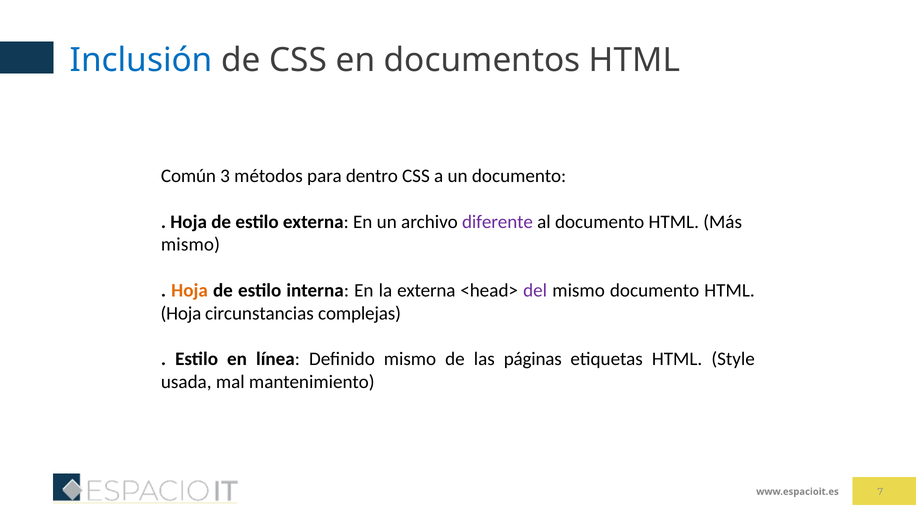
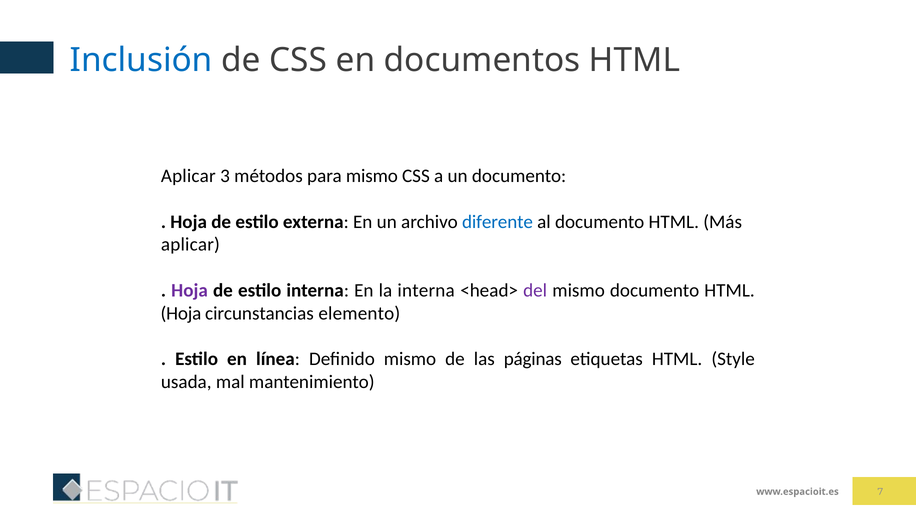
Común at (188, 176): Común -> Aplicar
para dentro: dentro -> mismo
diferente colour: purple -> blue
mismo at (190, 245): mismo -> aplicar
Hoja at (190, 291) colour: orange -> purple
la externa: externa -> interna
complejas: complejas -> elemento
